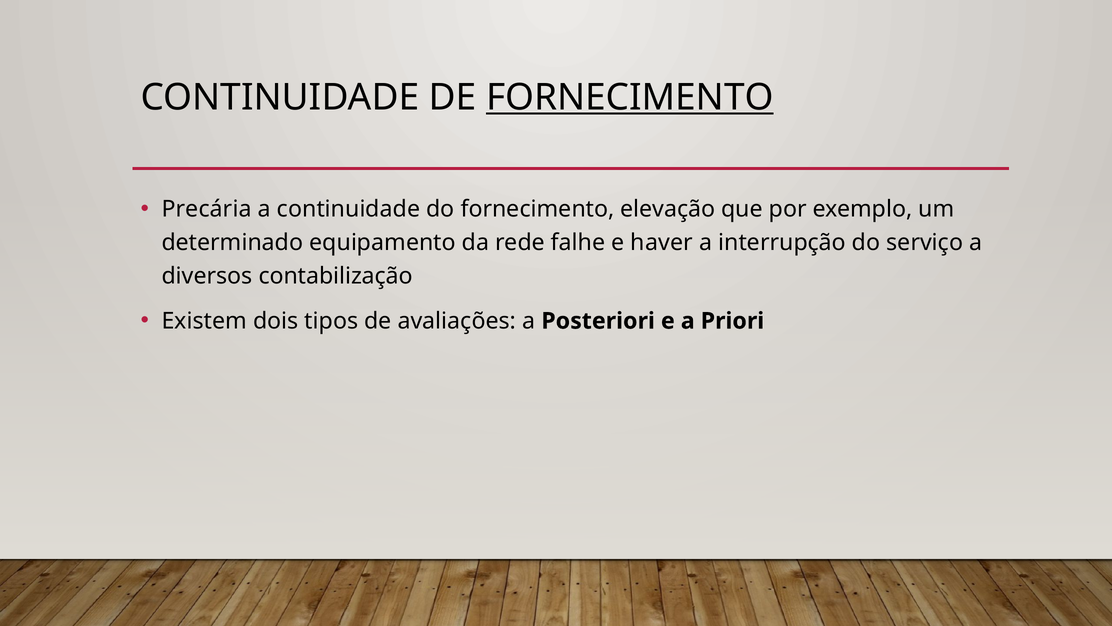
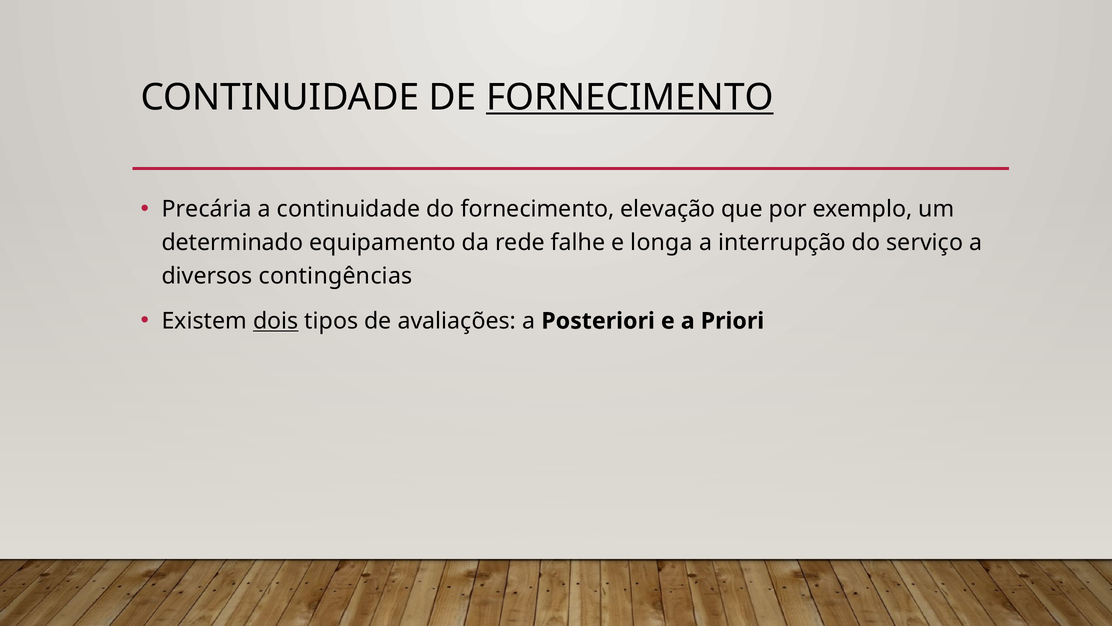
haver: haver -> longa
contabilização: contabilização -> contingências
dois underline: none -> present
